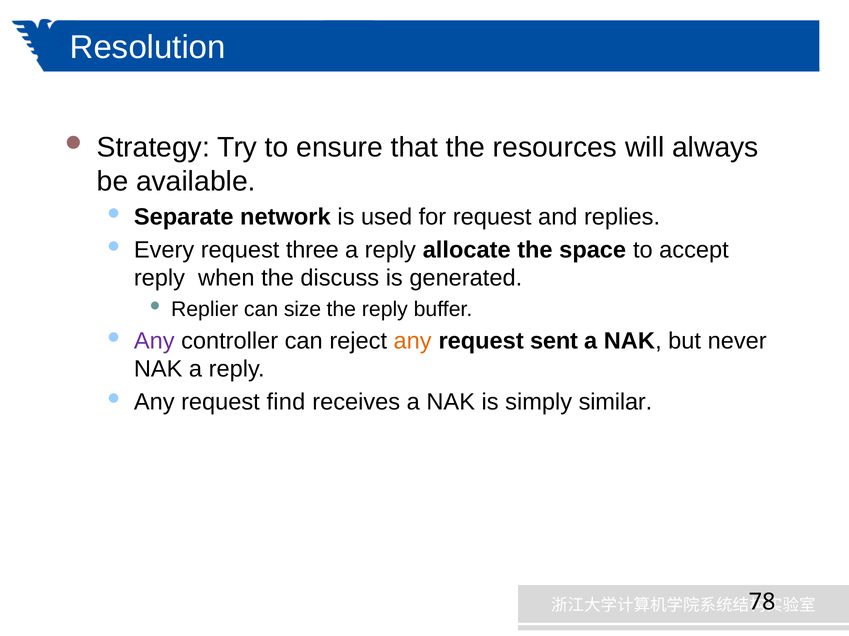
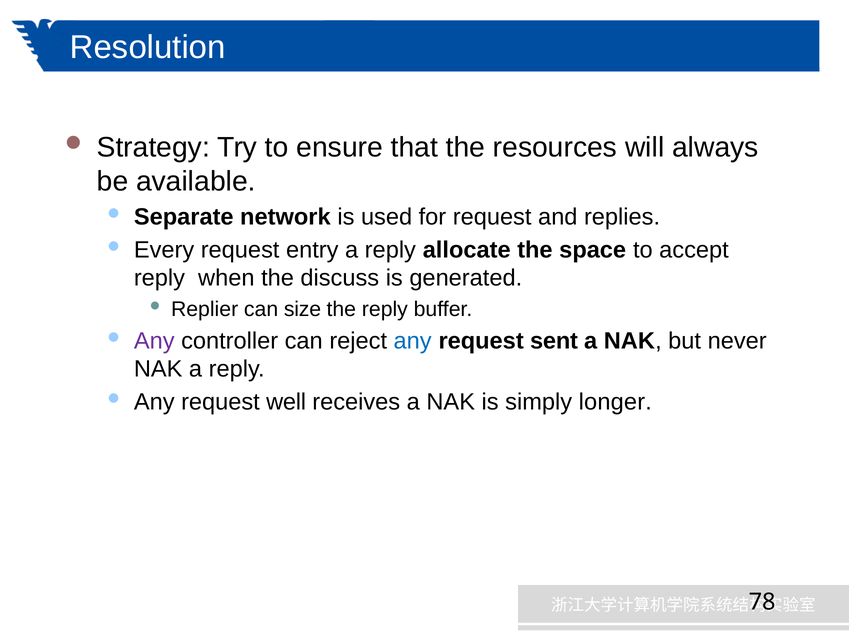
three: three -> entry
any at (413, 341) colour: orange -> blue
find: find -> well
similar: similar -> longer
